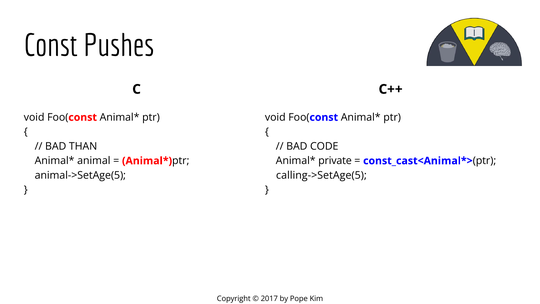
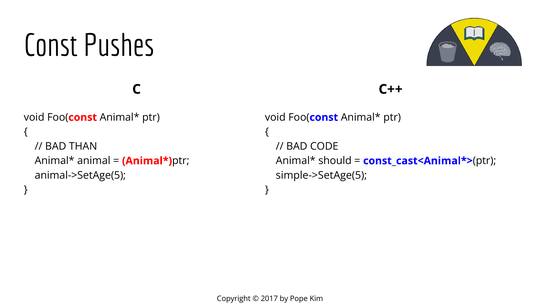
private: private -> should
calling->SetAge(5: calling->SetAge(5 -> simple->SetAge(5
